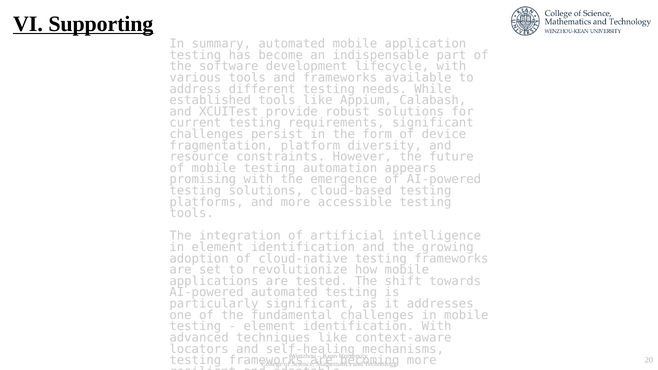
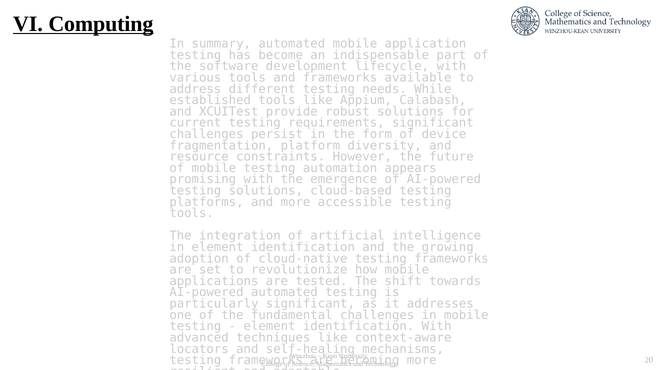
Supporting: Supporting -> Computing
